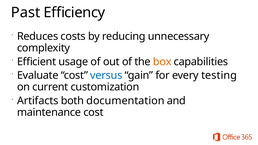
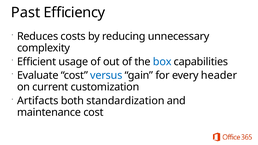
box colour: orange -> blue
testing: testing -> header
documentation: documentation -> standardization
